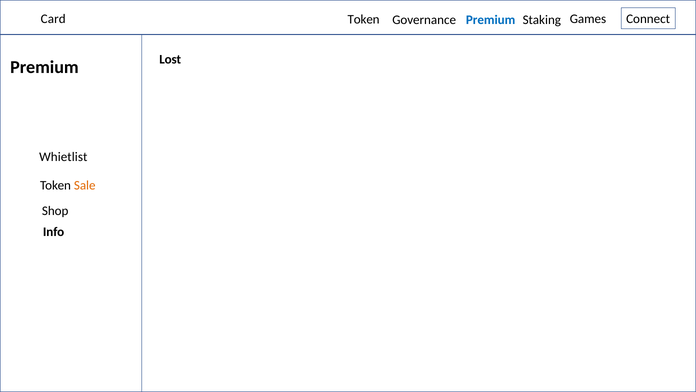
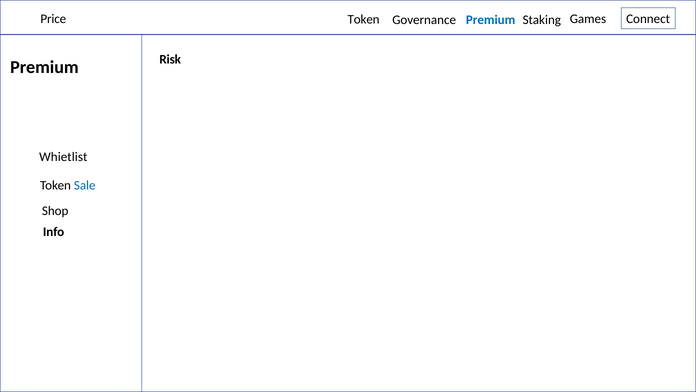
Card: Card -> Price
Lost: Lost -> Risk
Sale colour: orange -> blue
